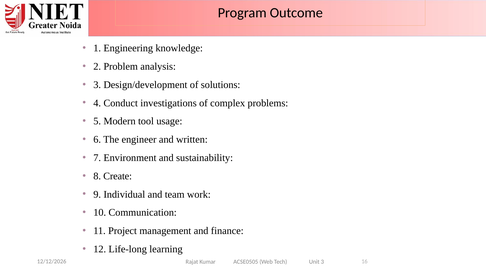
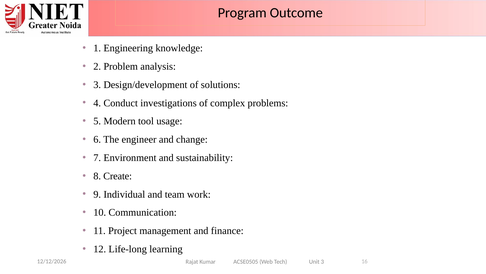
written: written -> change
